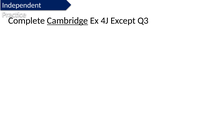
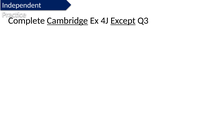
Except underline: none -> present
